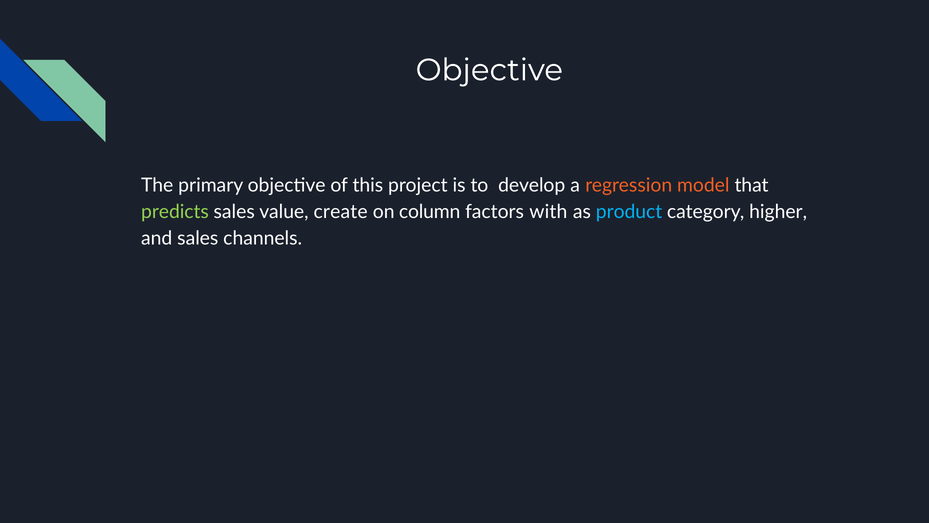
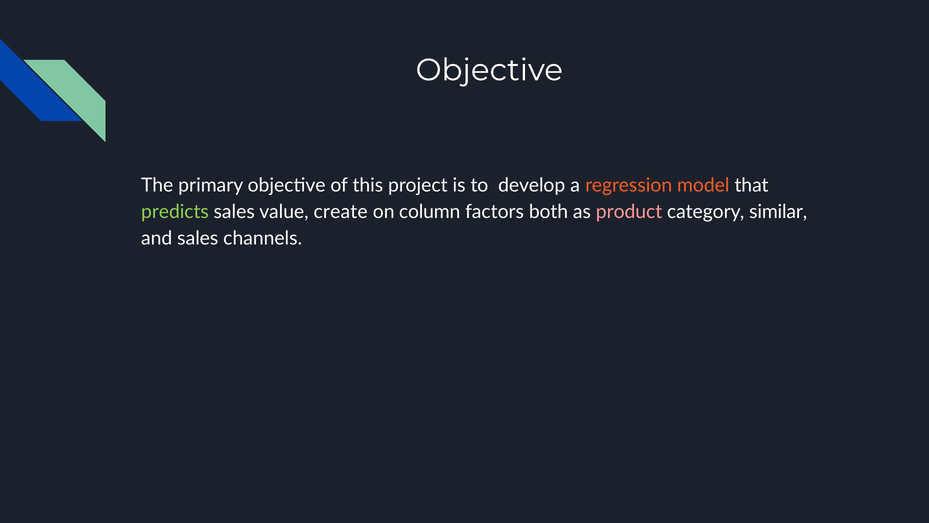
with: with -> both
product colour: light blue -> pink
higher: higher -> similar
